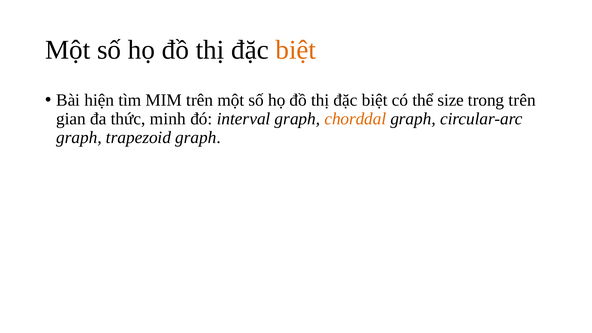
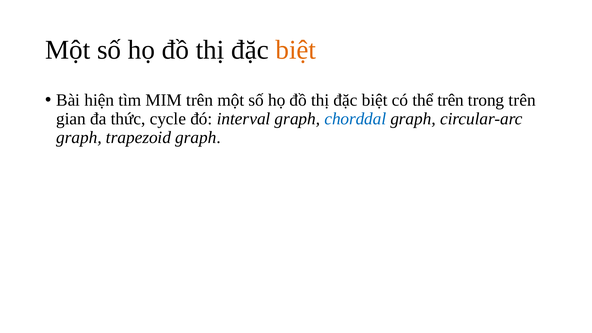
thể size: size -> trên
minh: minh -> cycle
chorddal colour: orange -> blue
